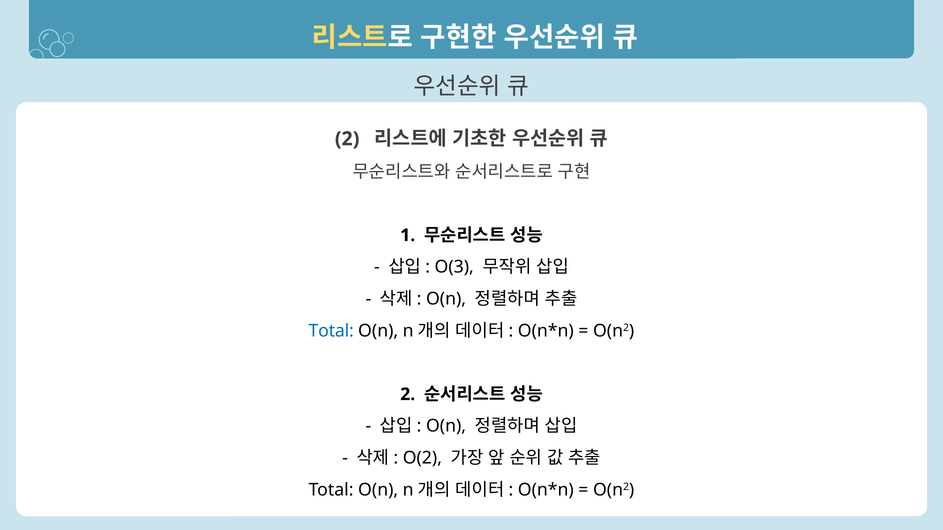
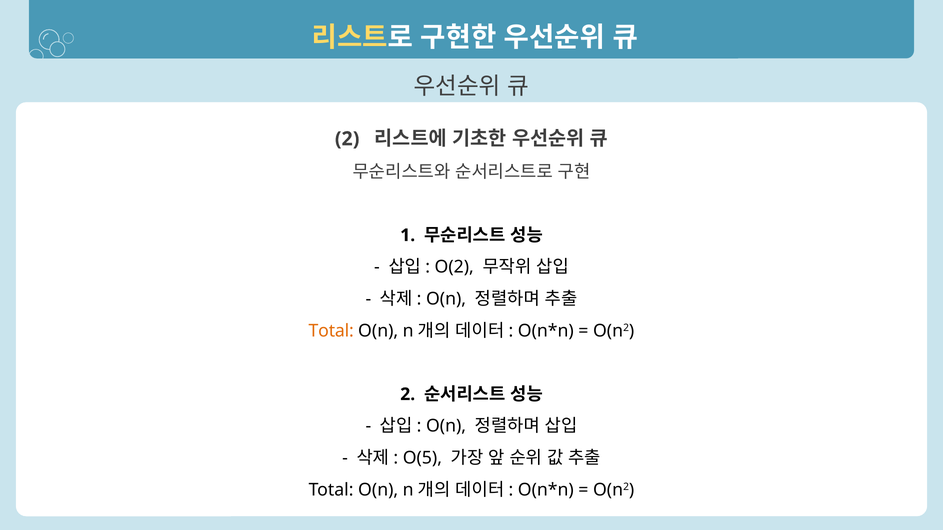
O(3: O(3 -> O(2
Total at (331, 331) colour: blue -> orange
O(2: O(2 -> O(5
